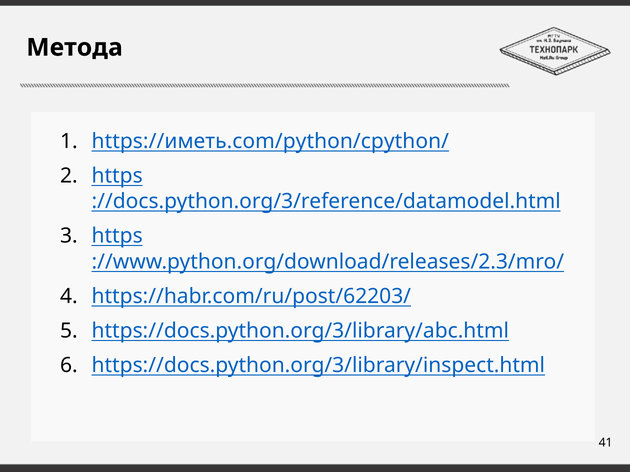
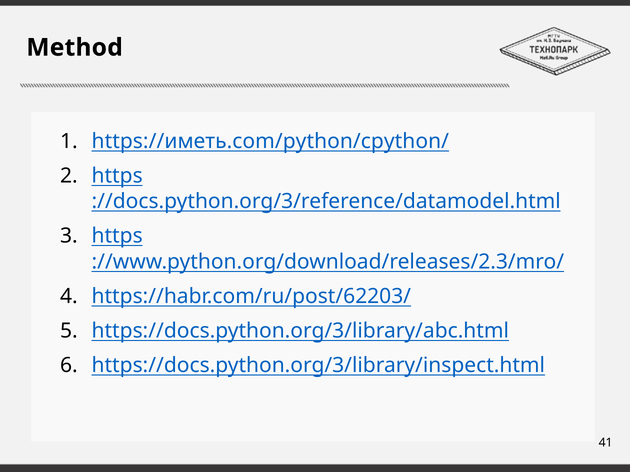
Метода: Метода -> Method
